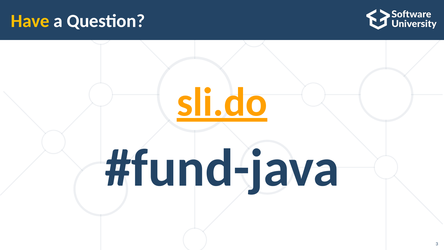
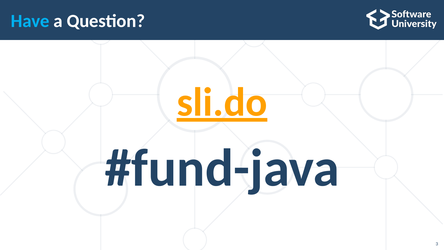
Have colour: yellow -> light blue
